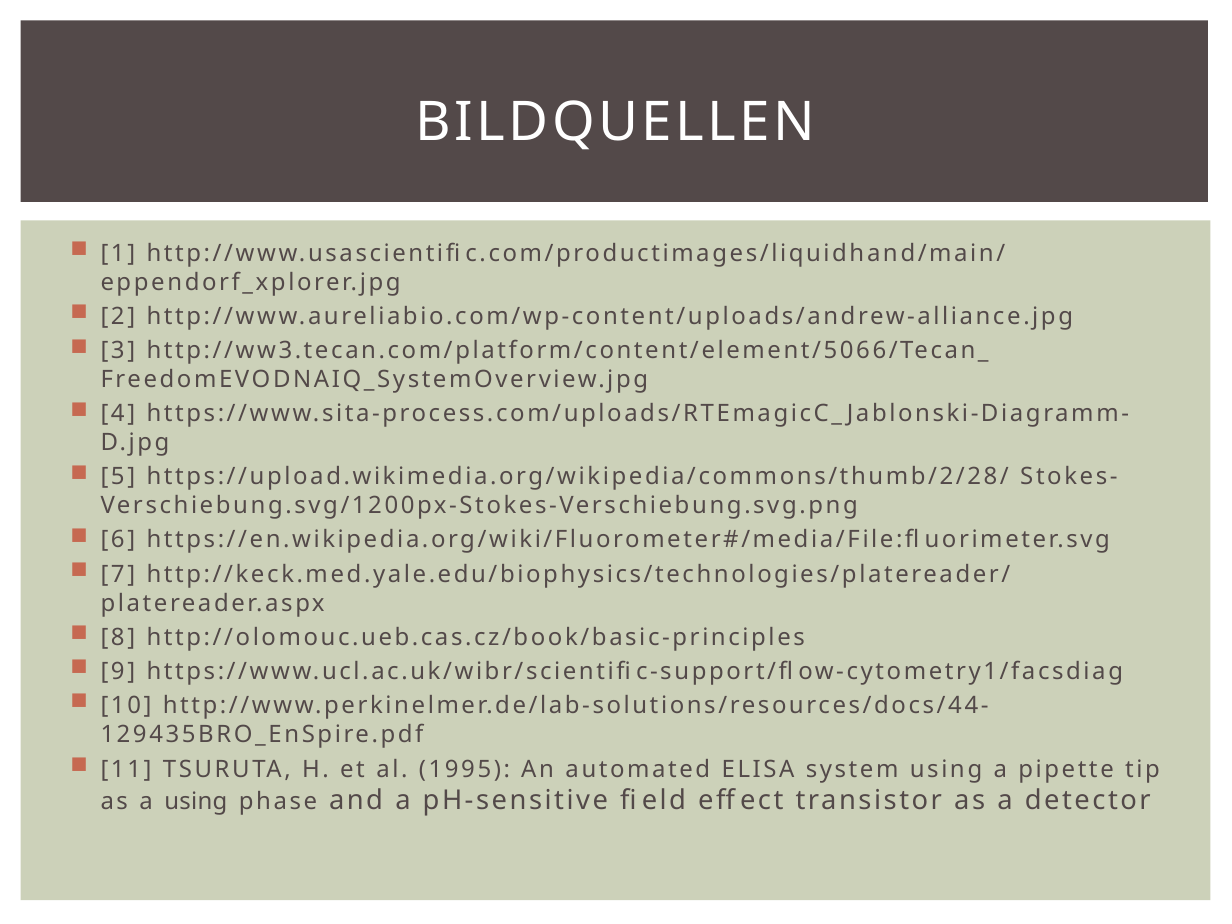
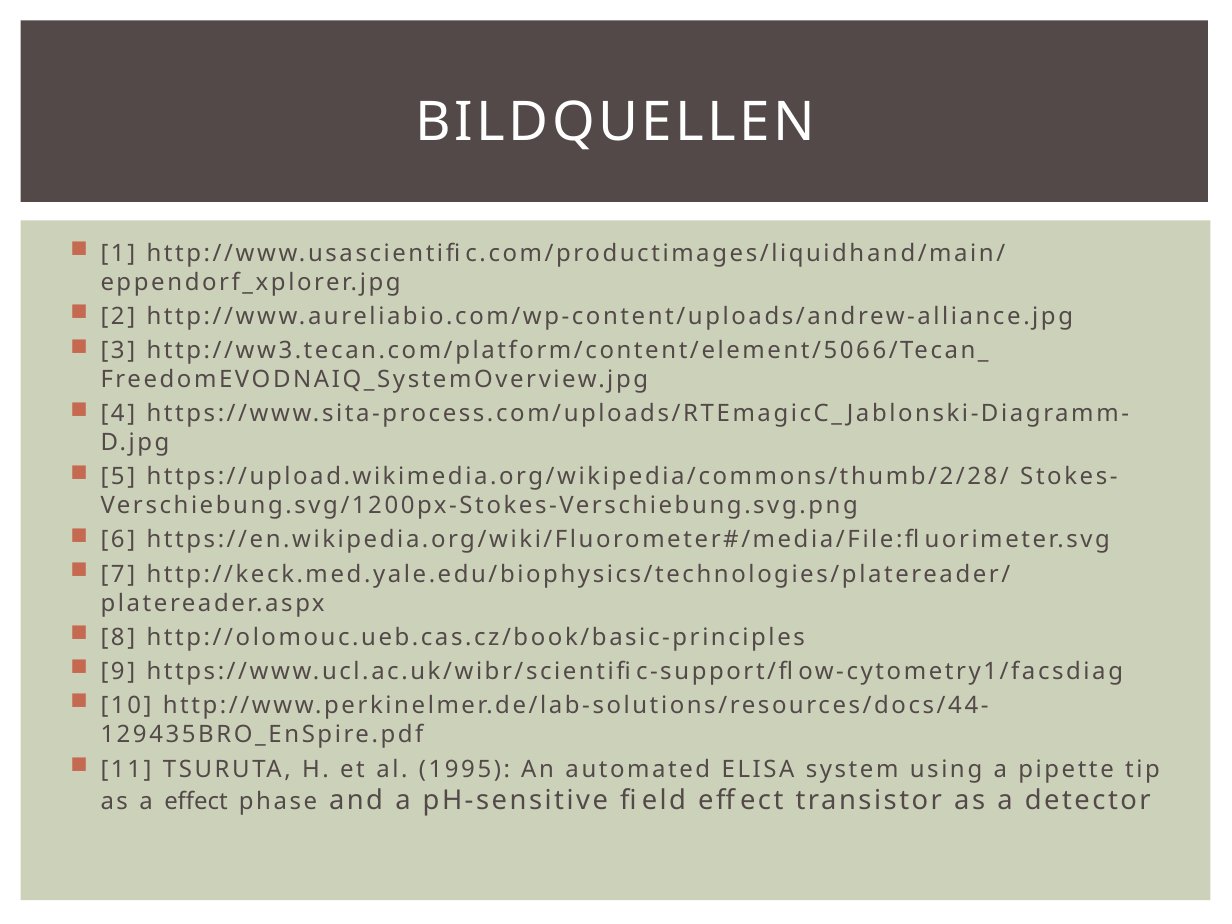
a using: using -> effect
